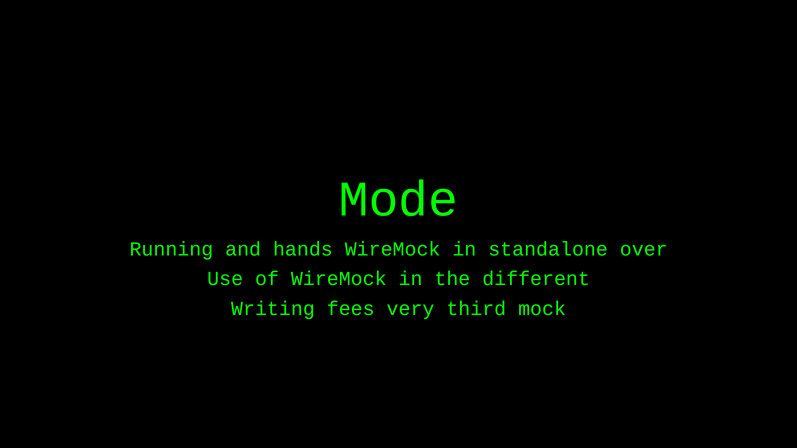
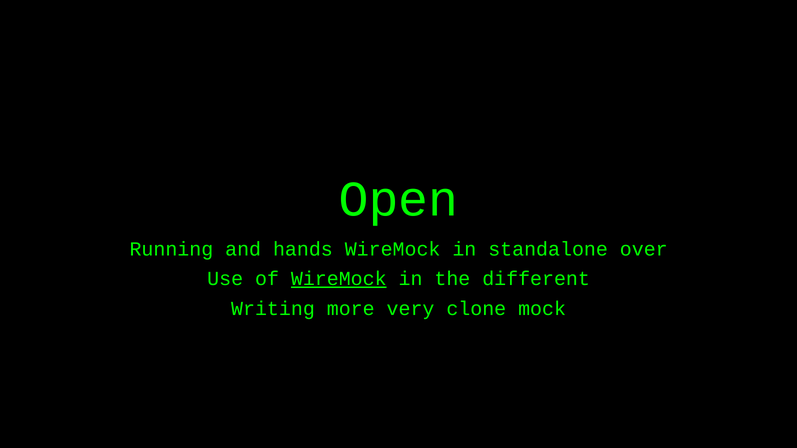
Mode: Mode -> Open
WireMock at (339, 279) underline: none -> present
fees: fees -> more
third: third -> clone
